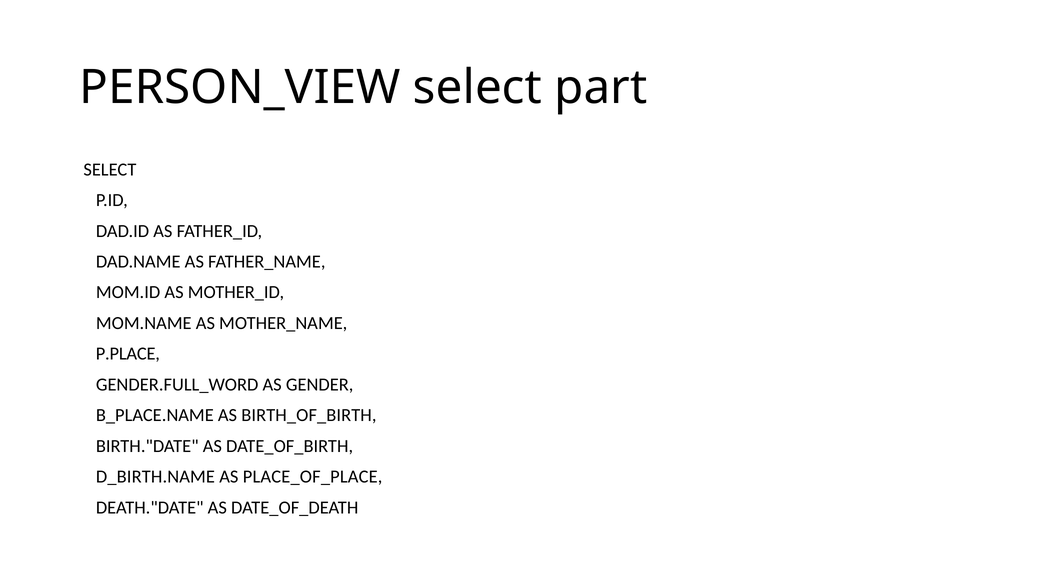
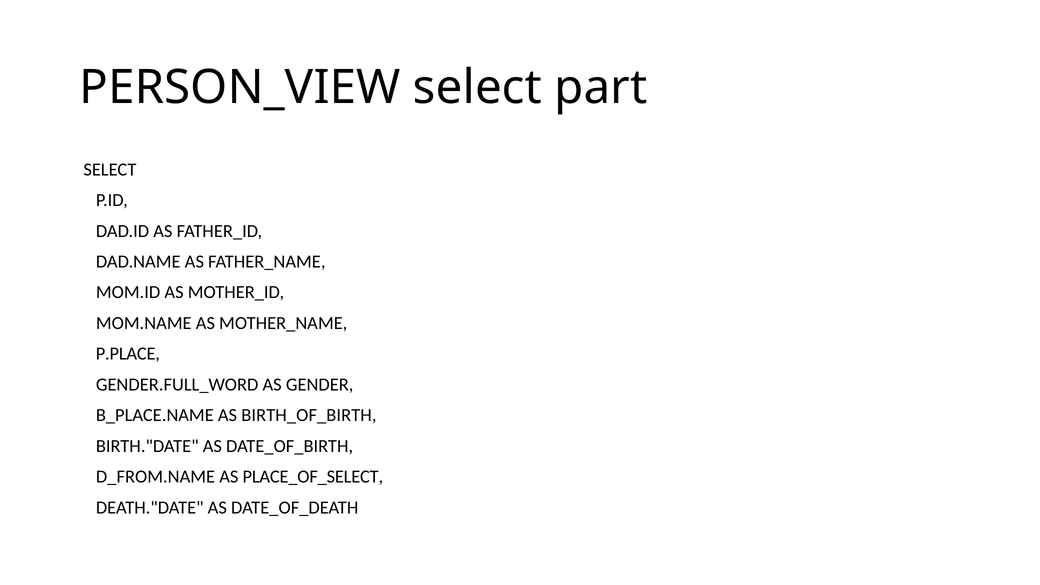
D_BIRTH.NAME: D_BIRTH.NAME -> D_FROM.NAME
PLACE_OF_PLACE: PLACE_OF_PLACE -> PLACE_OF_SELECT
